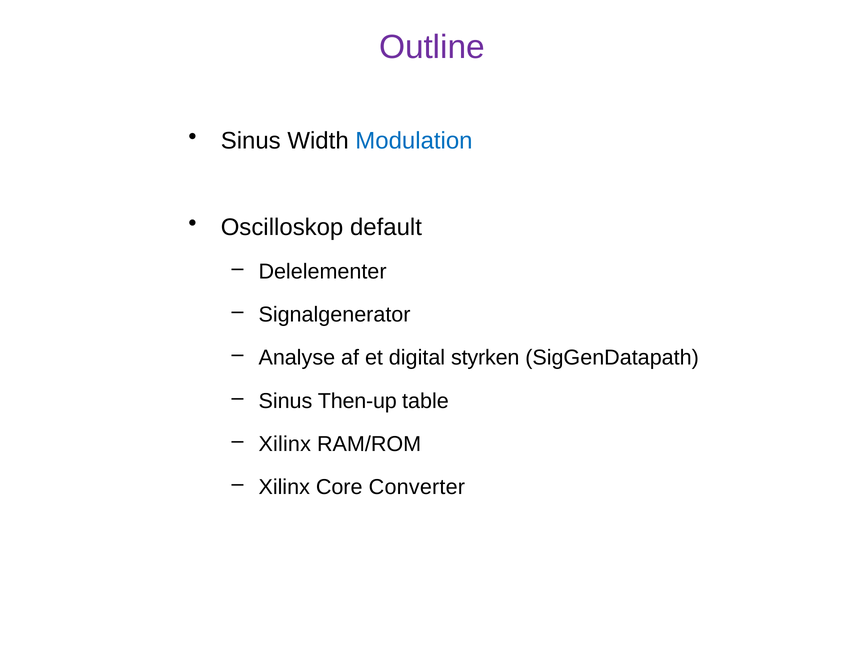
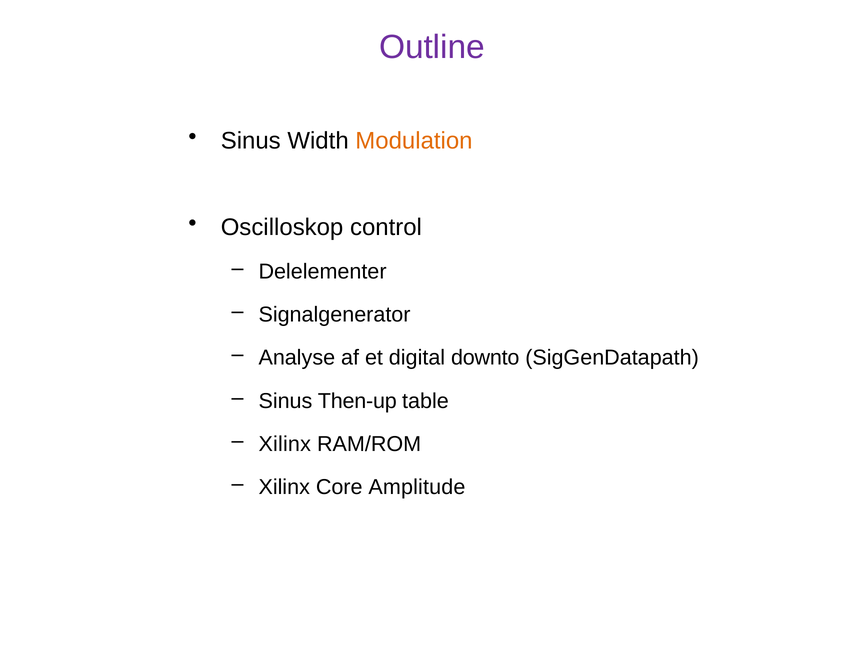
Modulation colour: blue -> orange
default: default -> control
styrken: styrken -> downto
Converter: Converter -> Amplitude
